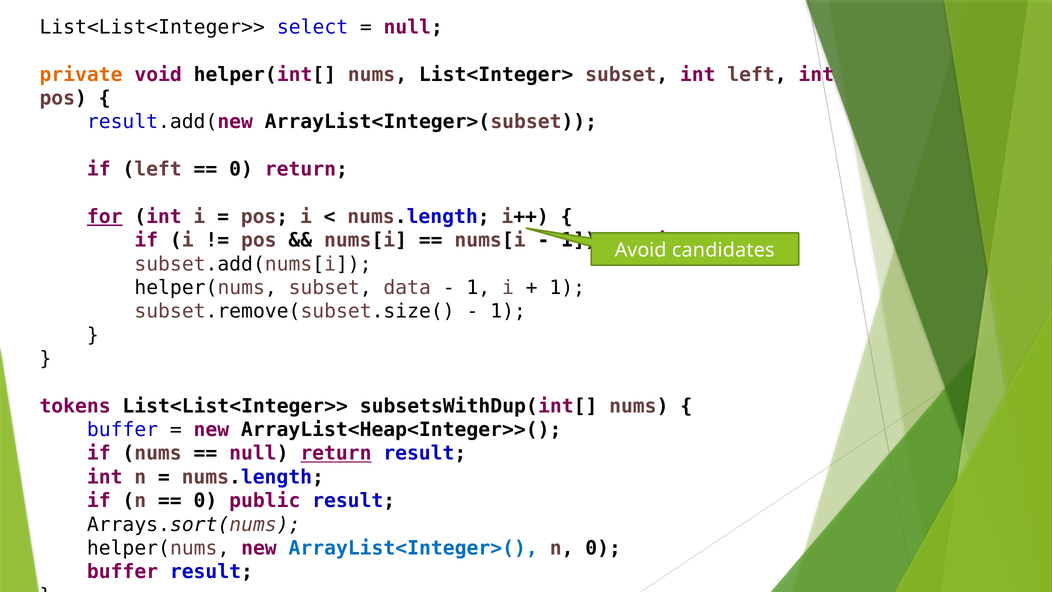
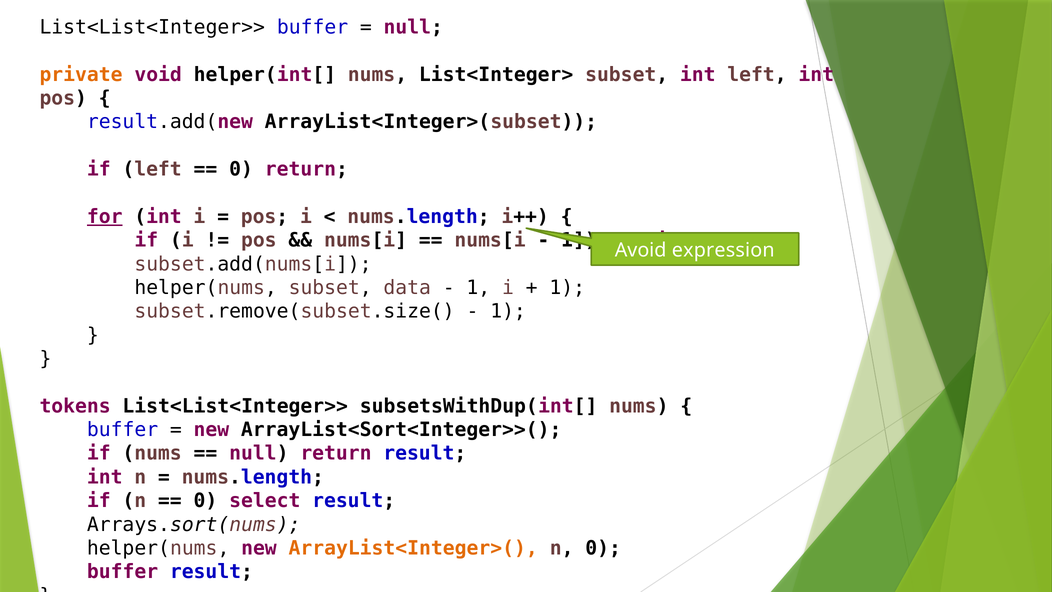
List<List<Integer>> select: select -> buffer
candidates: candidates -> expression
ArrayList<Heap<Integer>>(: ArrayList<Heap<Integer>>( -> ArrayList<Sort<Integer>>(
return at (336, 453) underline: present -> none
public: public -> select
ArrayList<Integer>( colour: blue -> orange
